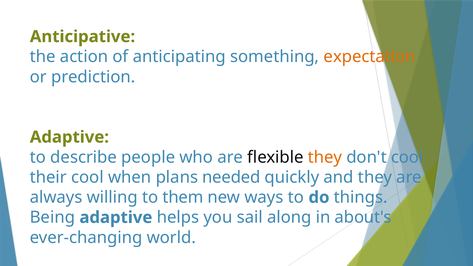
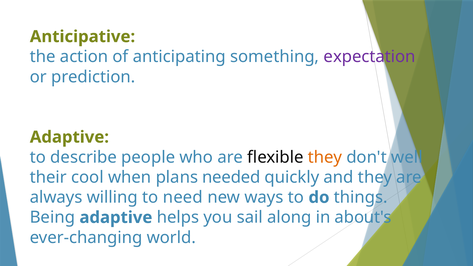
expectation colour: orange -> purple
don't cool: cool -> well
them: them -> need
